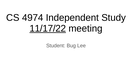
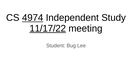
4974 underline: none -> present
